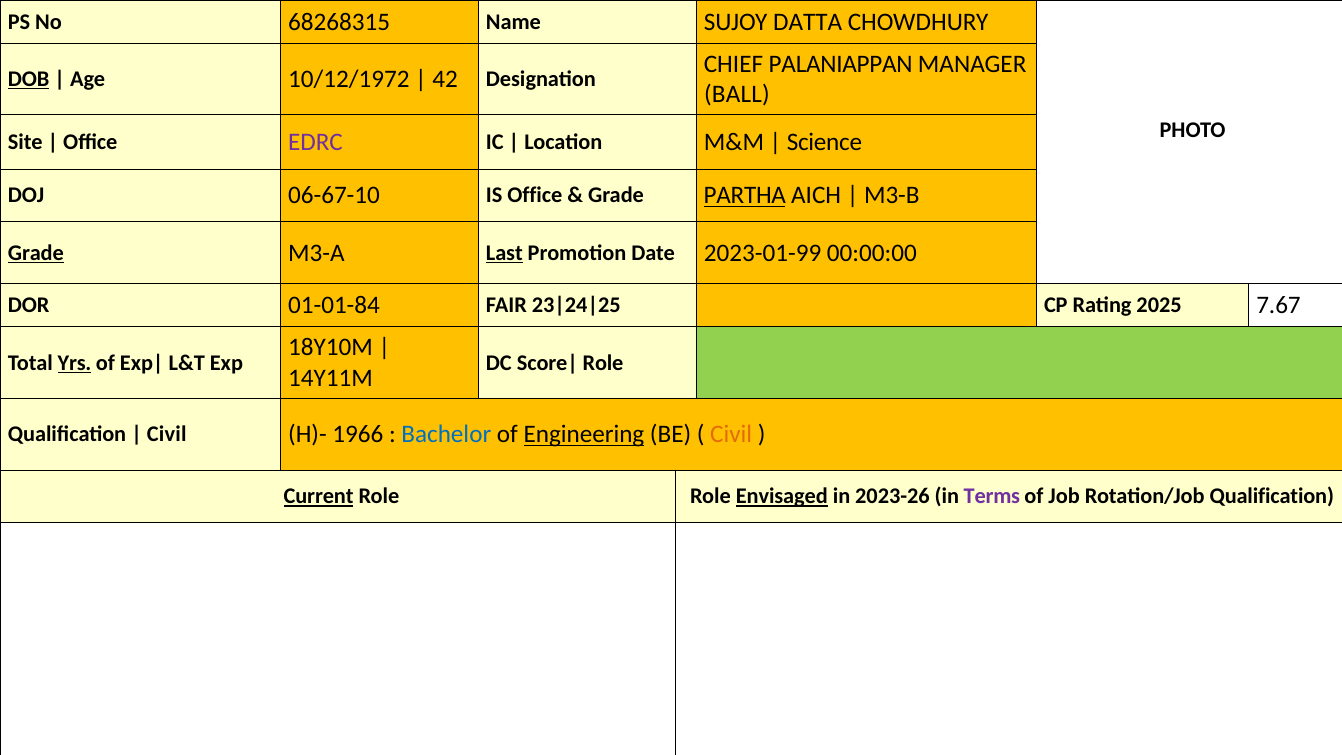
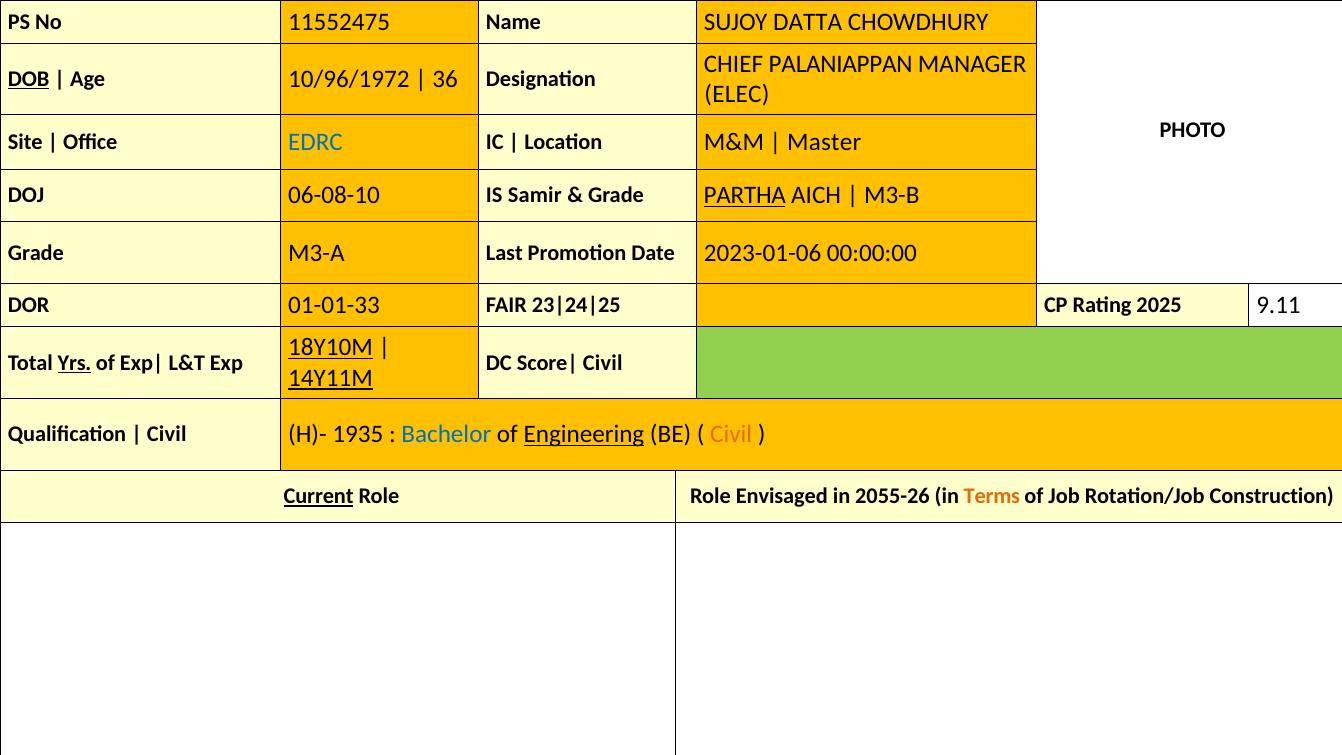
68268315: 68268315 -> 11552475
10/12/1972: 10/12/1972 -> 10/96/1972
42: 42 -> 36
BALL: BALL -> ELEC
EDRC colour: purple -> blue
Science: Science -> Master
06-67-10: 06-67-10 -> 06-08-10
IS Office: Office -> Samir
Grade at (36, 253) underline: present -> none
Last underline: present -> none
2023-01-99: 2023-01-99 -> 2023-01-06
01-01-84: 01-01-84 -> 01-01-33
7.67: 7.67 -> 9.11
18Y10M underline: none -> present
Role at (603, 363): Role -> Civil
14Y11M underline: none -> present
1966: 1966 -> 1935
Envisaged underline: present -> none
2023-26: 2023-26 -> 2055-26
Terms colour: purple -> orange
Rotation/Job Qualification: Qualification -> Construction
